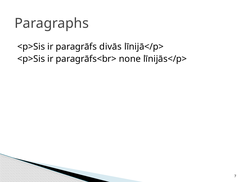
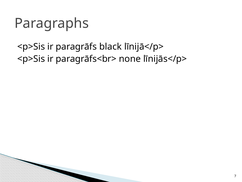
divās: divās -> black
